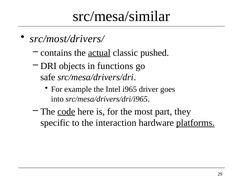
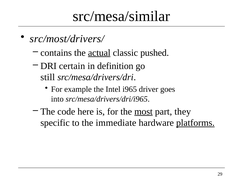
objects: objects -> certain
functions: functions -> definition
safe: safe -> still
code underline: present -> none
most underline: none -> present
interaction: interaction -> immediate
